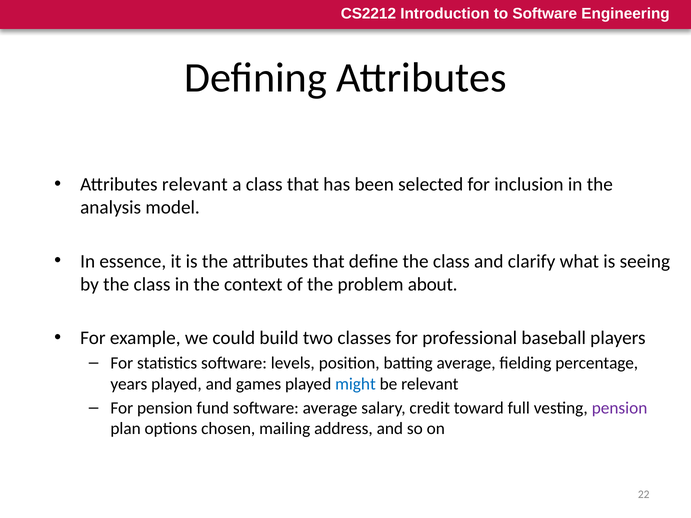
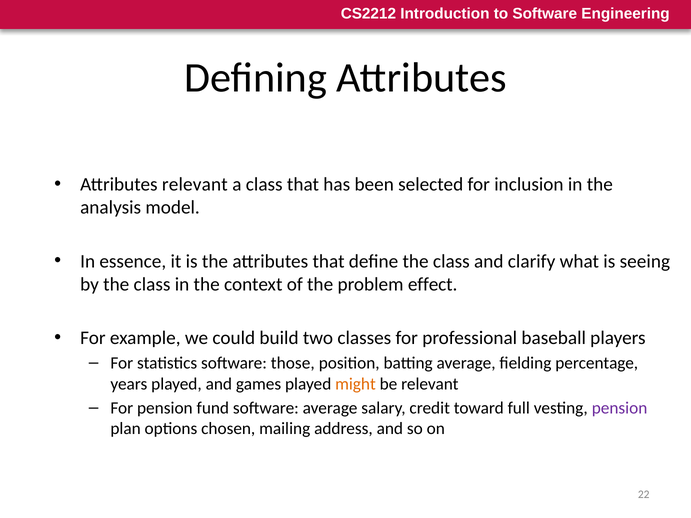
about: about -> effect
levels: levels -> those
might colour: blue -> orange
